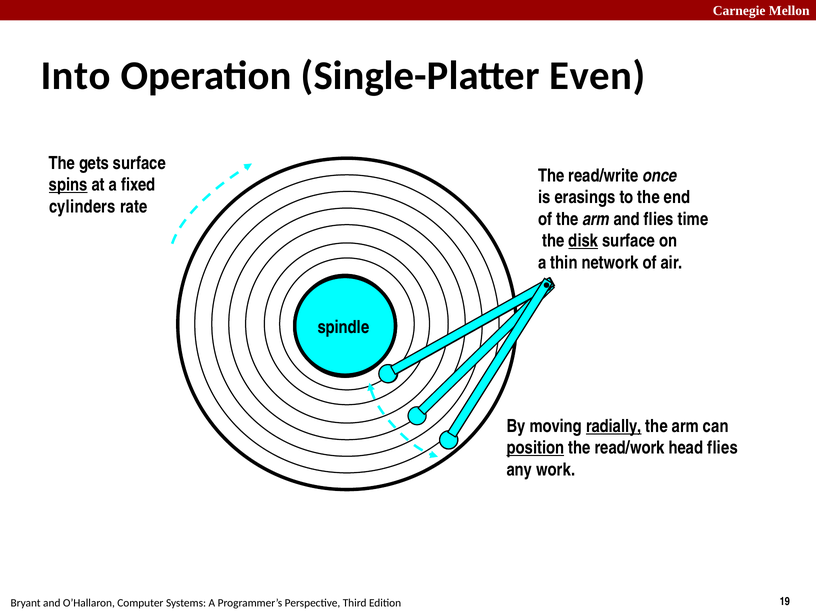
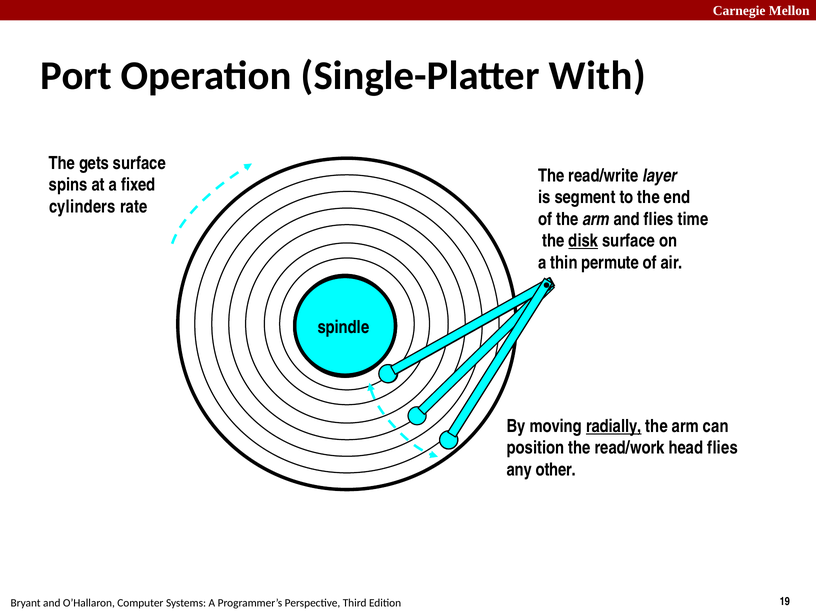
Into: Into -> Port
Even: Even -> With
once: once -> layer
spins underline: present -> none
erasings: erasings -> segment
network: network -> permute
position underline: present -> none
work: work -> other
